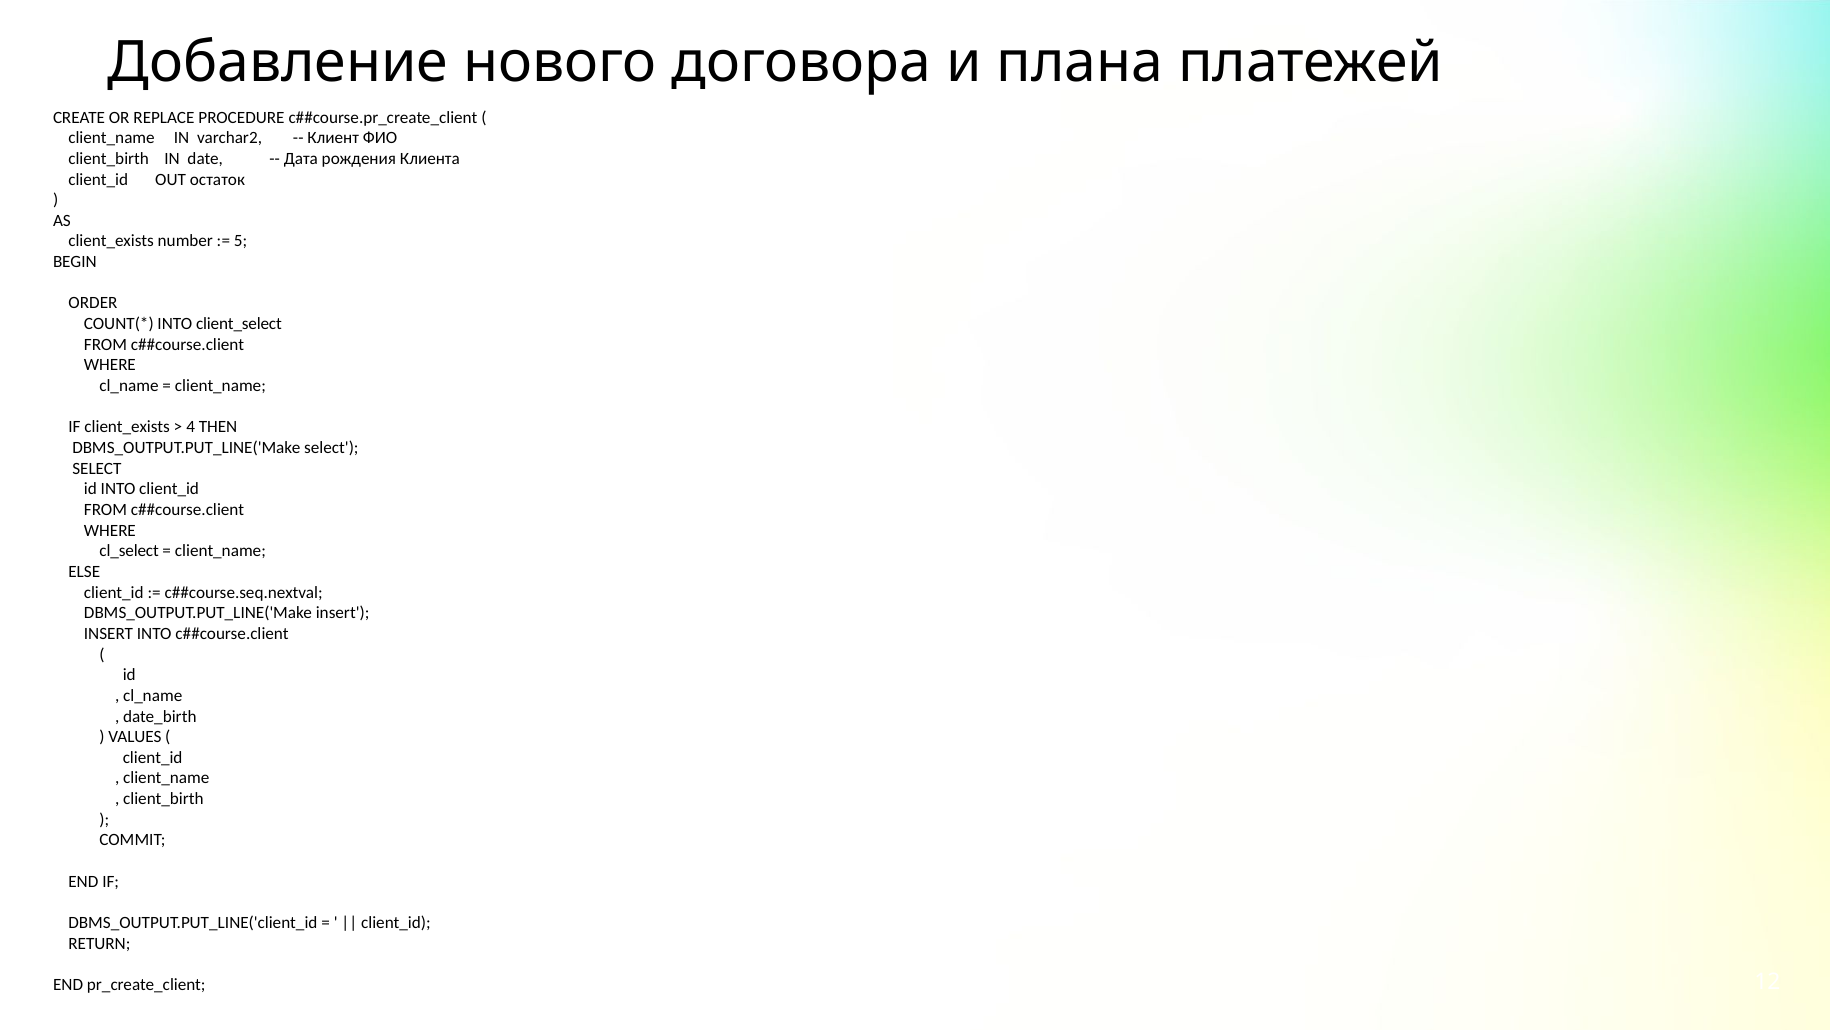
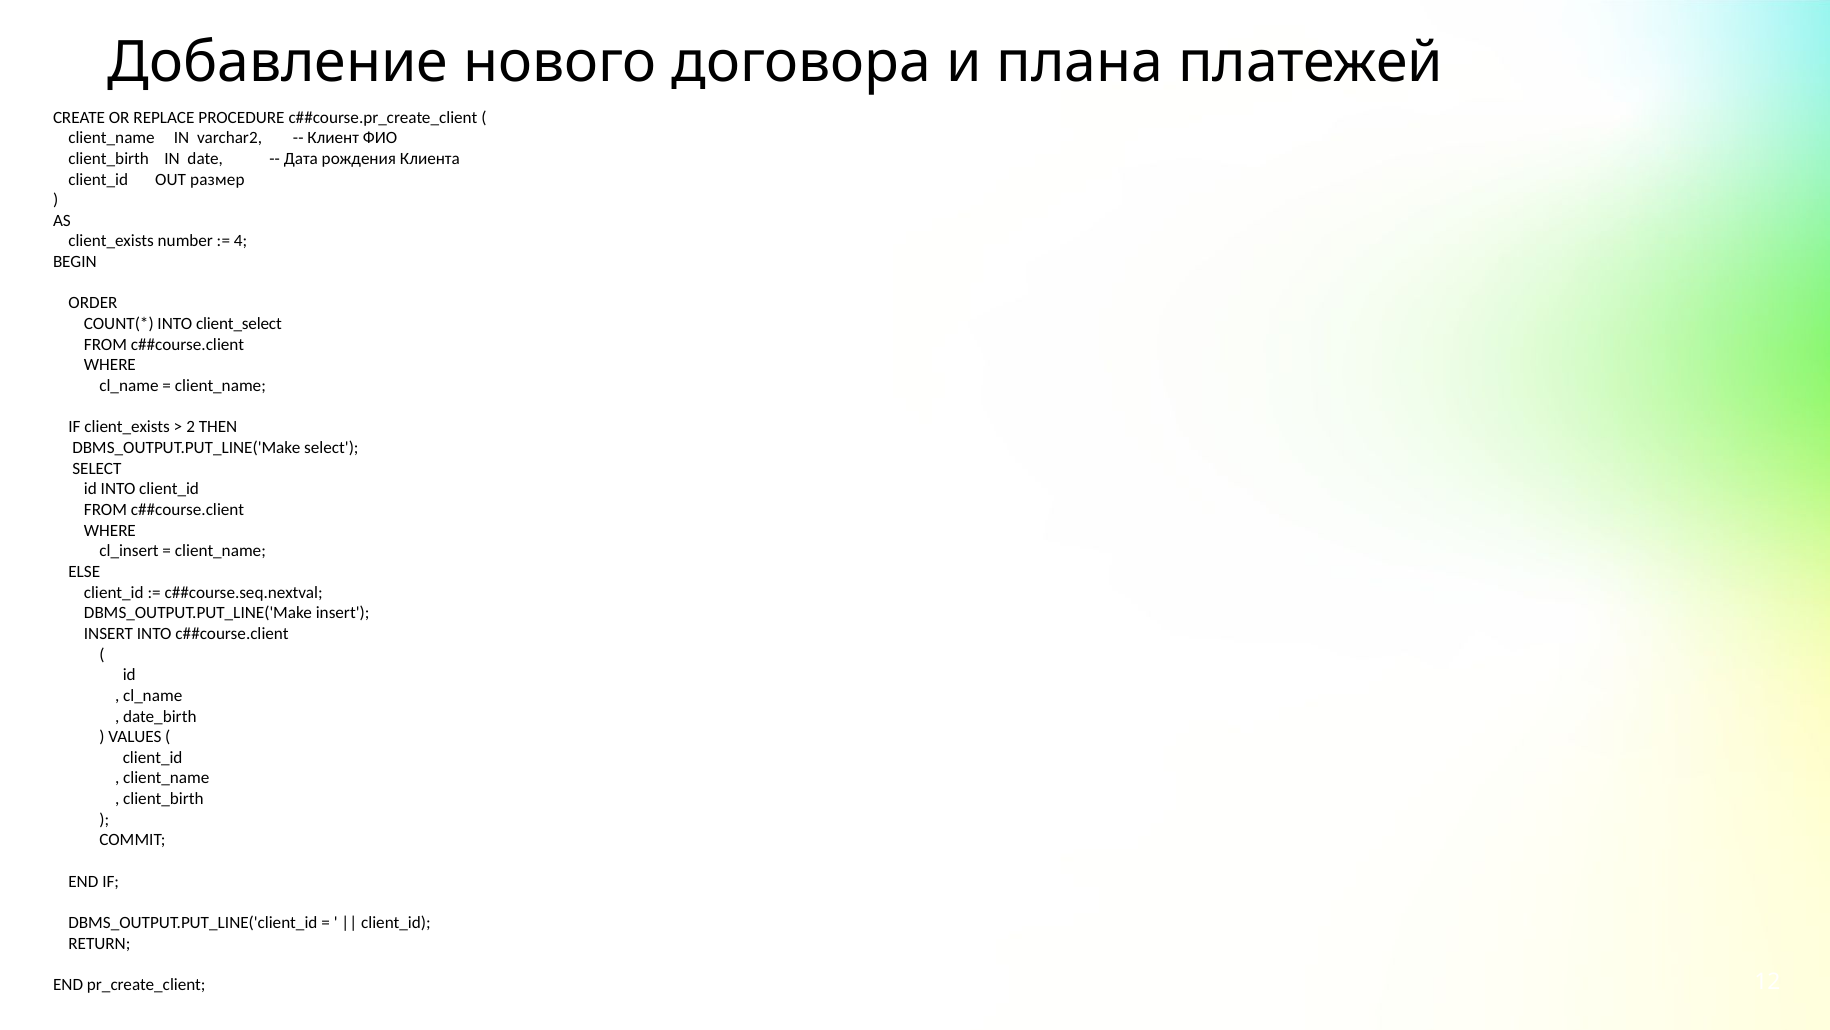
остаток: остаток -> размер
5: 5 -> 4
4: 4 -> 2
cl_select: cl_select -> cl_insert
